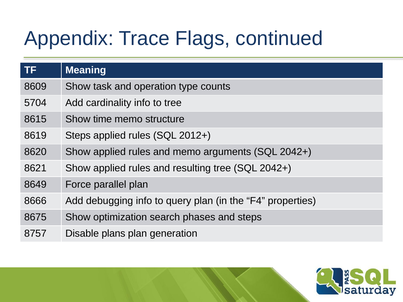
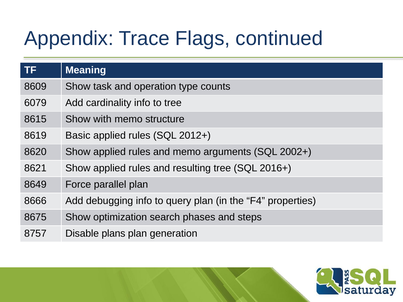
5704: 5704 -> 6079
time: time -> with
8619 Steps: Steps -> Basic
arguments SQL 2042+: 2042+ -> 2002+
tree SQL 2042+: 2042+ -> 2016+
